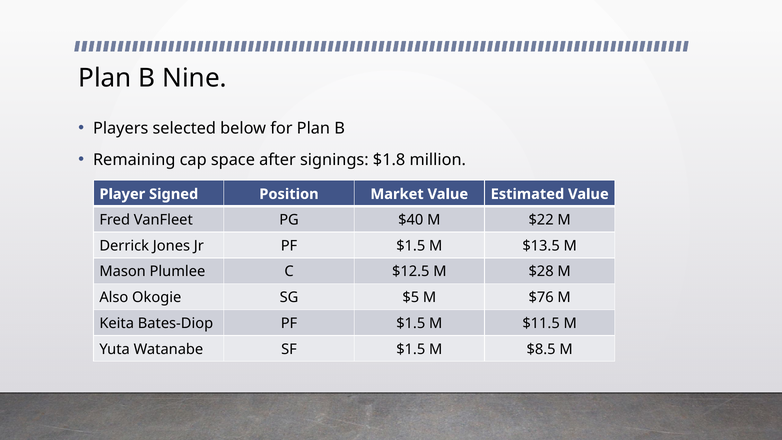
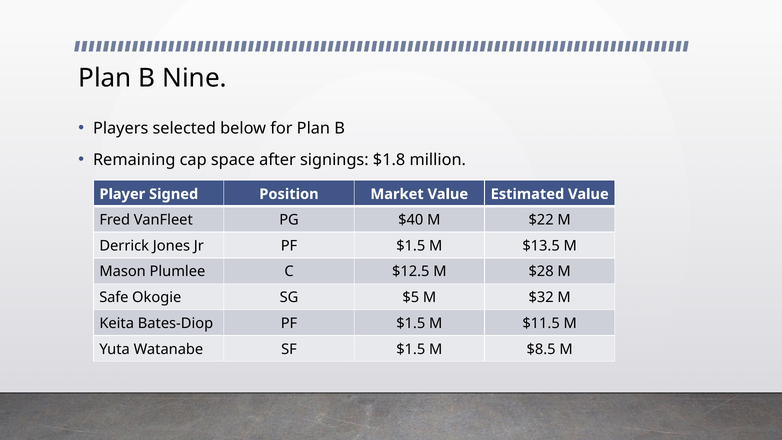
Also: Also -> Safe
$76: $76 -> $32
